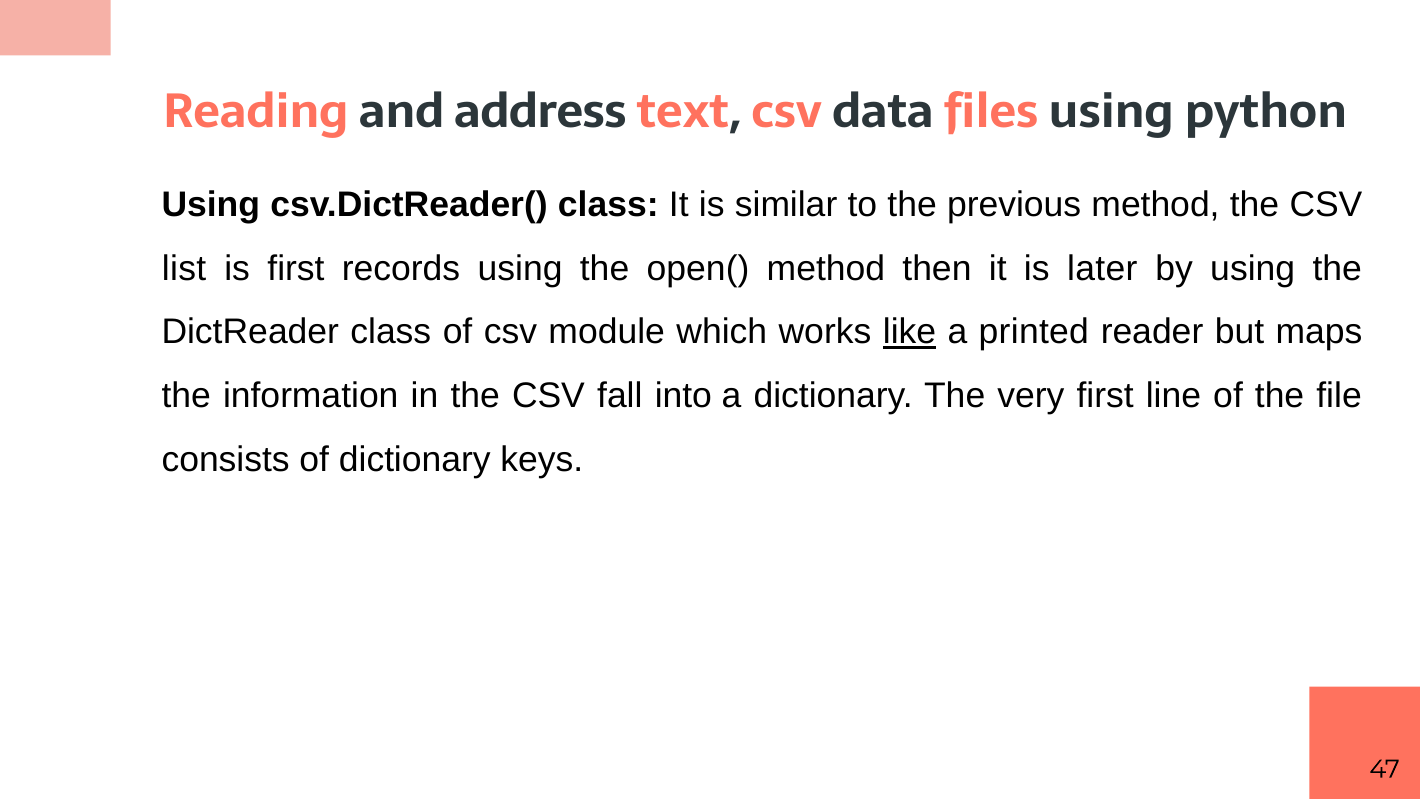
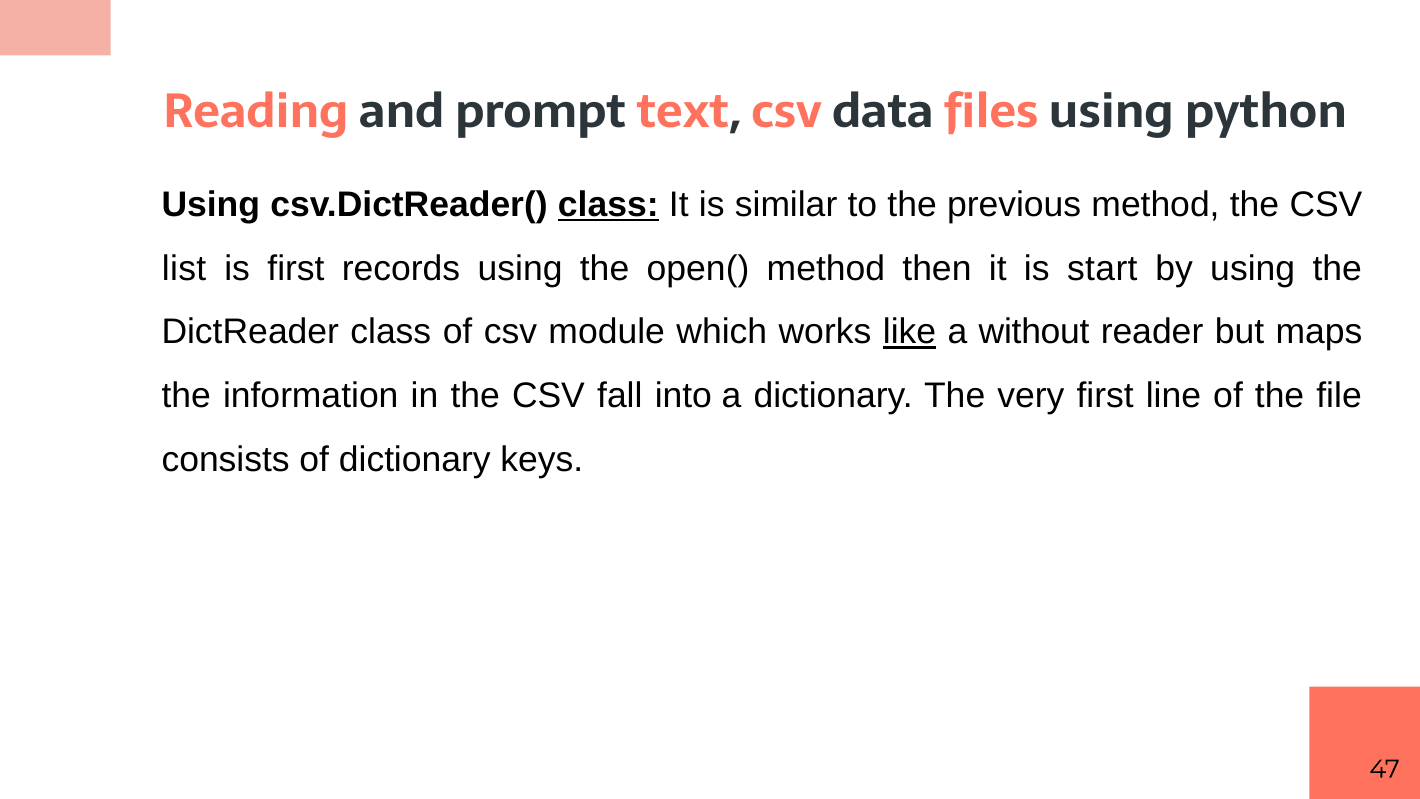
address: address -> prompt
class at (608, 204) underline: none -> present
later: later -> start
printed: printed -> without
